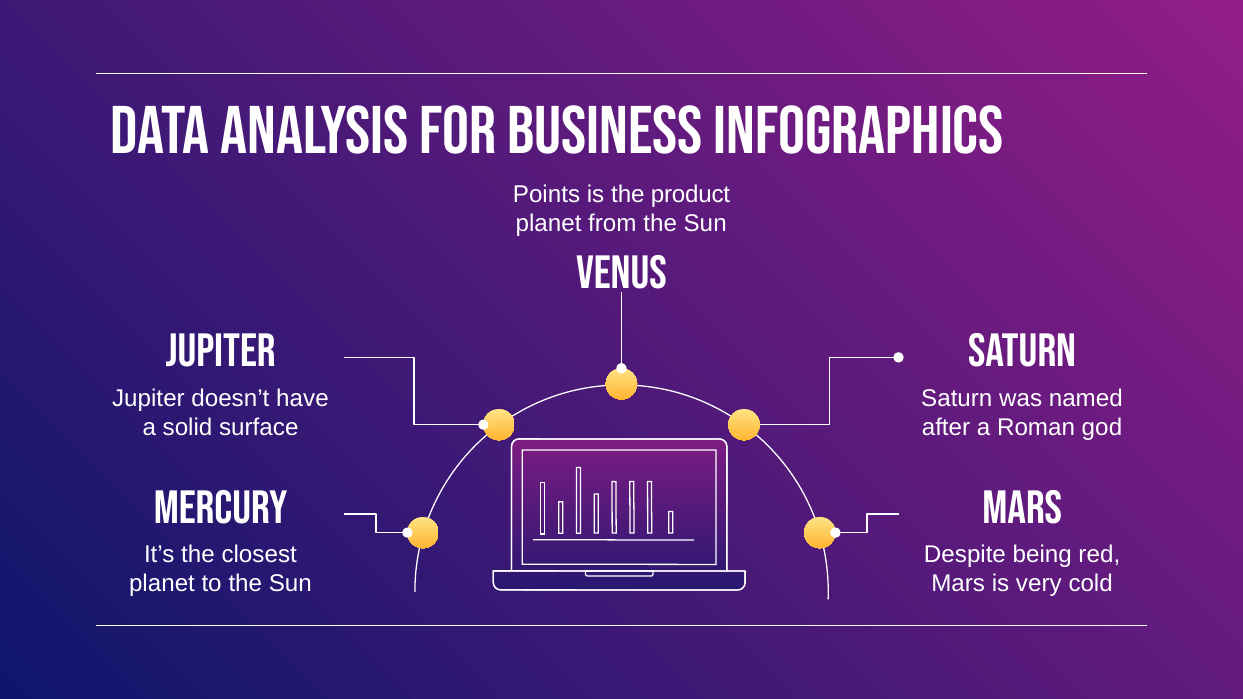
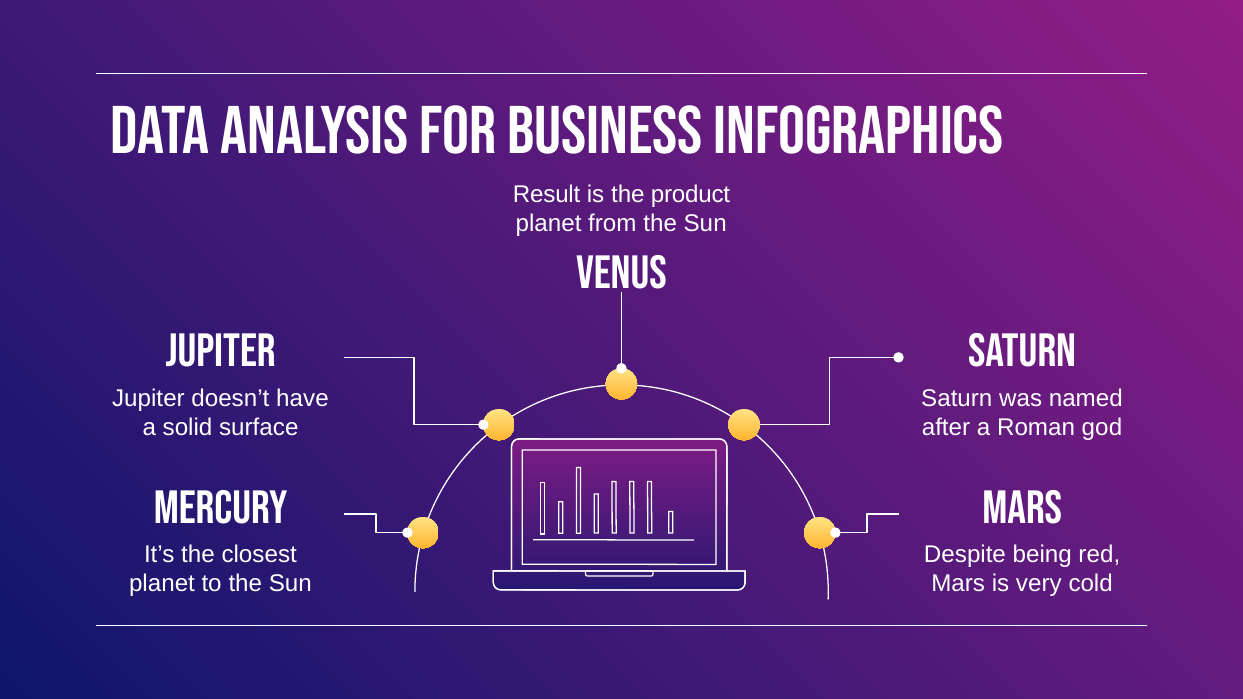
Points: Points -> Result
